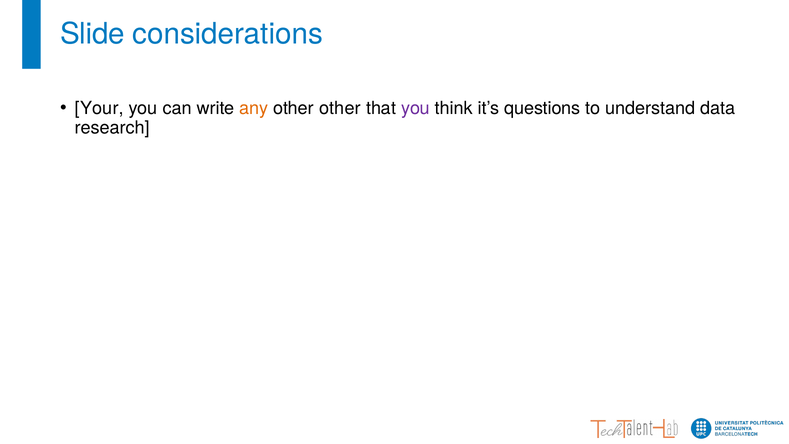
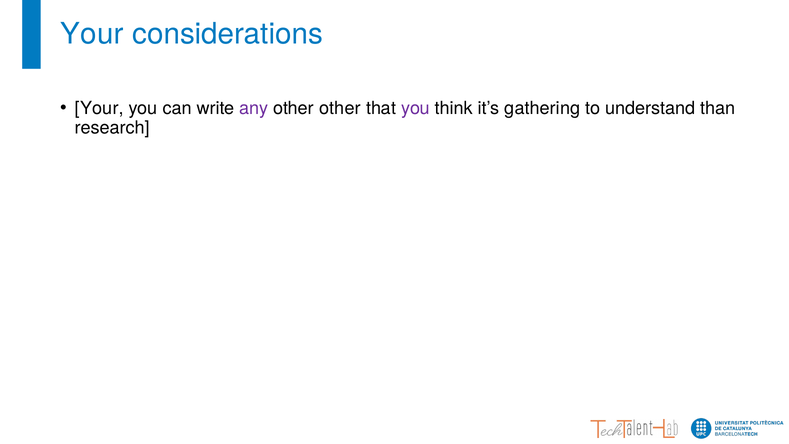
Slide at (92, 34): Slide -> Your
any colour: orange -> purple
questions: questions -> gathering
data: data -> than
